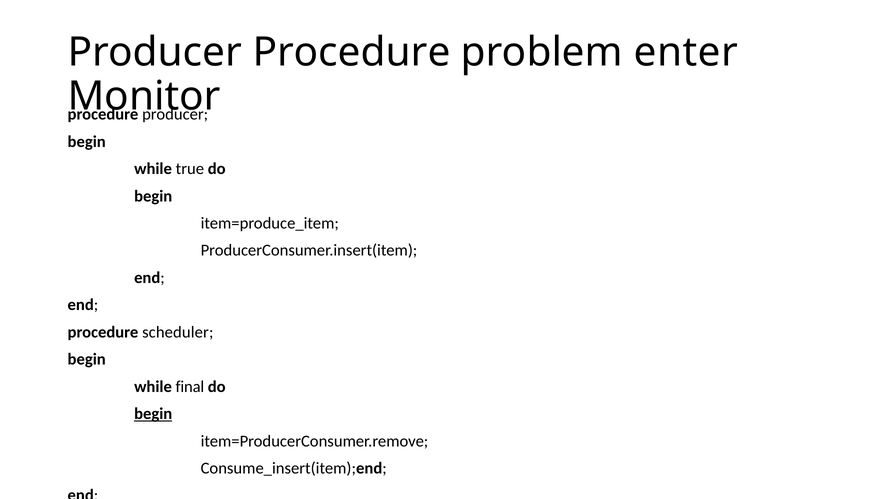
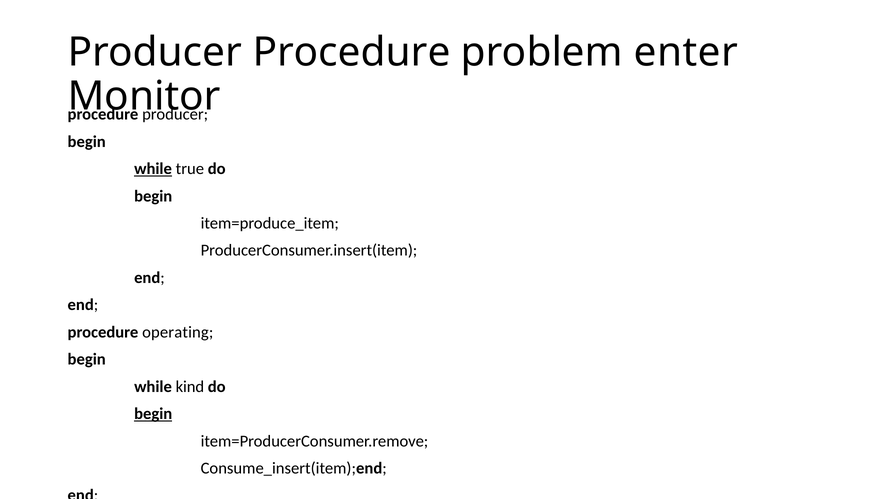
while at (153, 169) underline: none -> present
scheduler: scheduler -> operating
final: final -> kind
